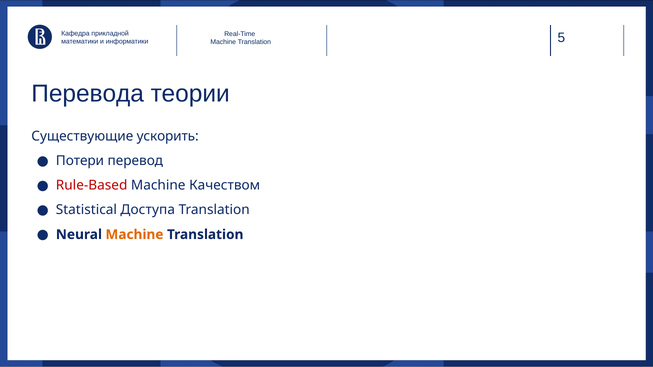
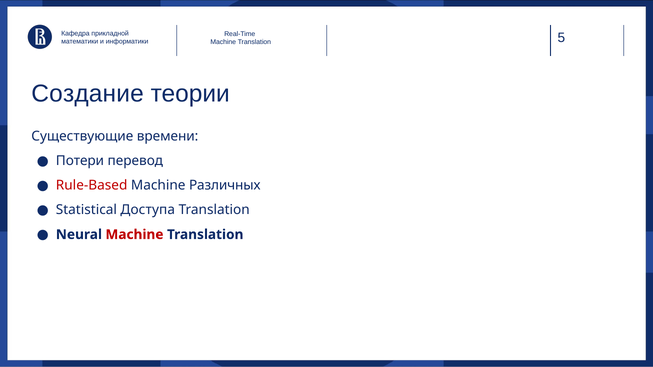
Перевода: Перевода -> Создание
ускорить: ускорить -> времени
Качеством: Качеством -> Различных
Machine at (134, 235) colour: orange -> red
